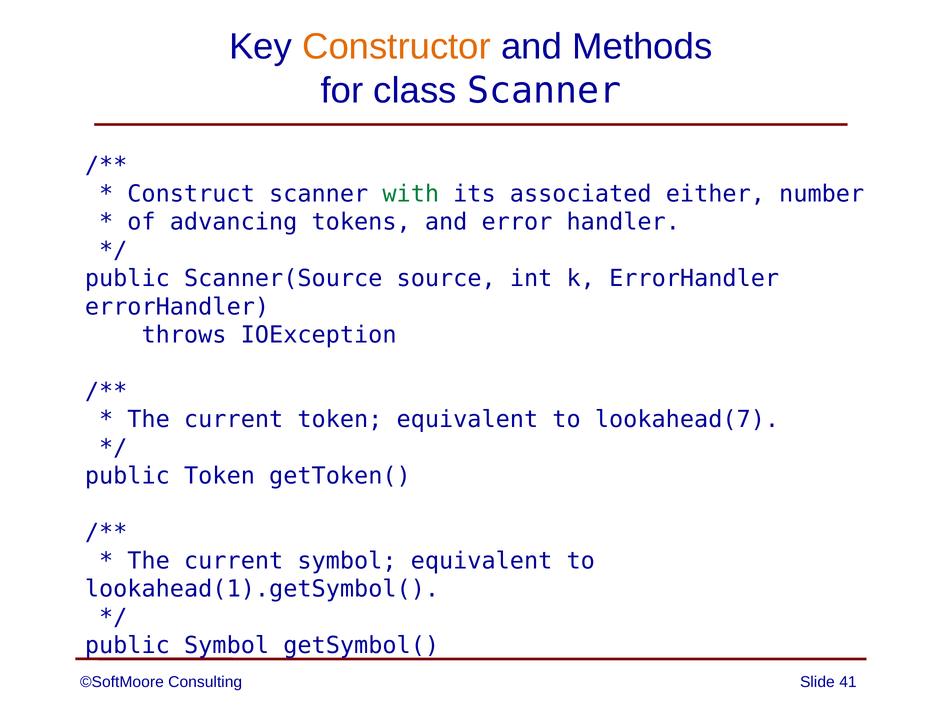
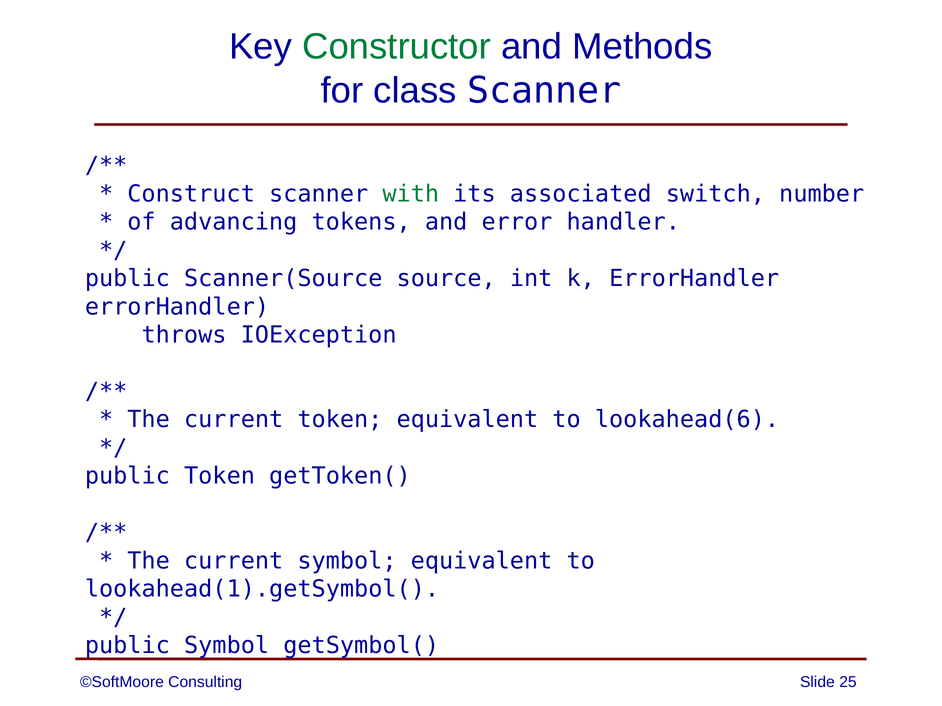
Constructor colour: orange -> green
either: either -> switch
lookahead(7: lookahead(7 -> lookahead(6
41: 41 -> 25
